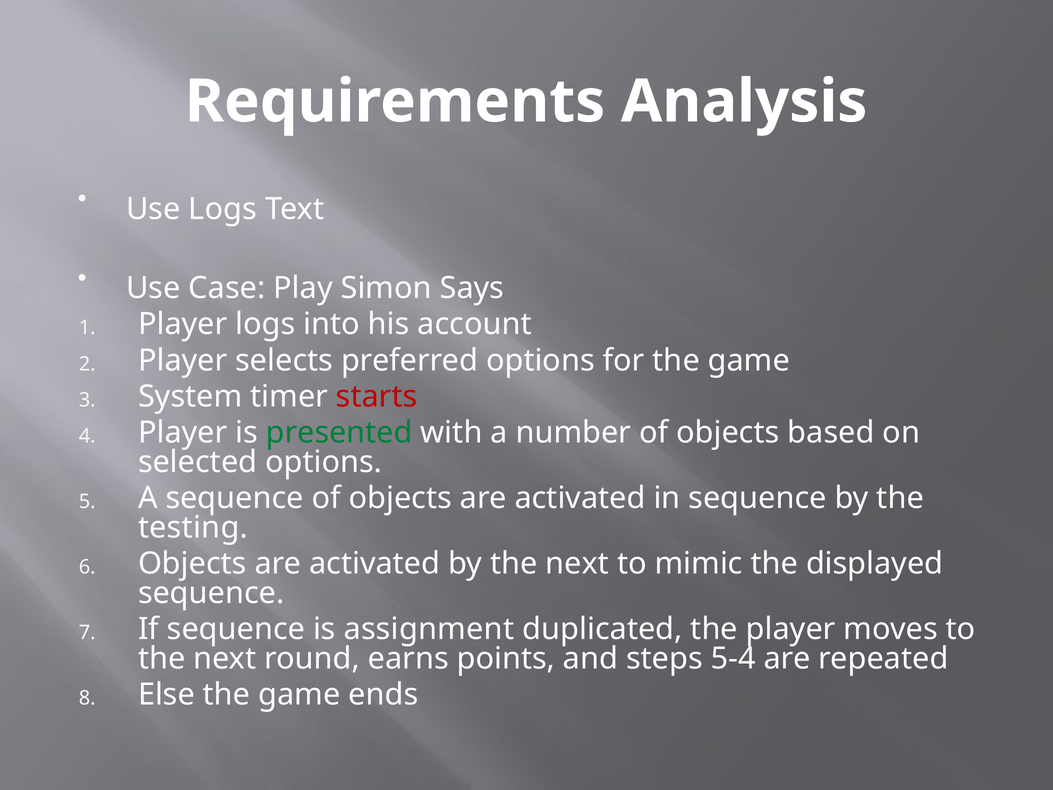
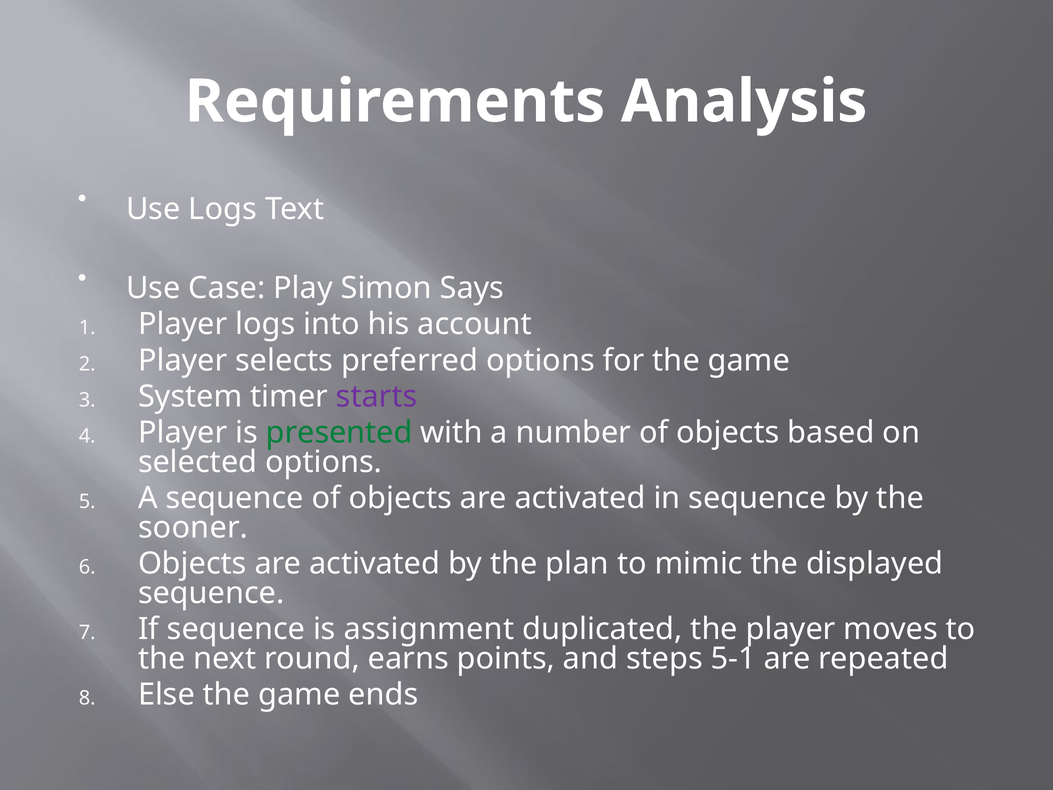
starts colour: red -> purple
testing: testing -> sooner
by the next: next -> plan
5-4: 5-4 -> 5-1
